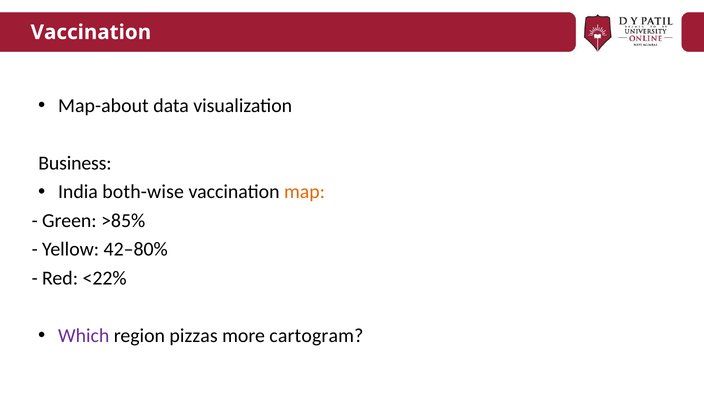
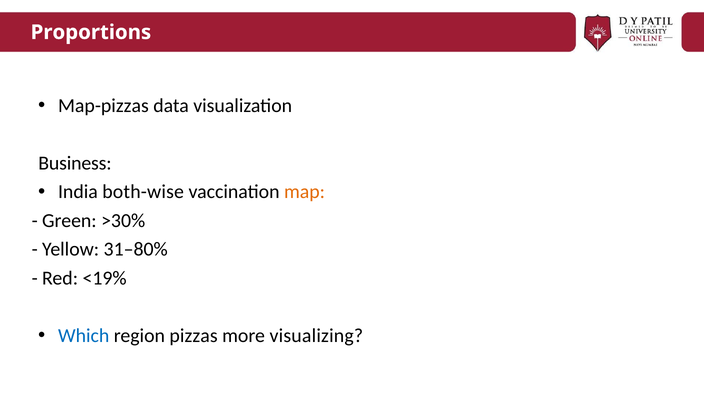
Vaccination at (91, 32): Vaccination -> Proportions
Map-about: Map-about -> Map-pizzas
>85%: >85% -> >30%
42–80%: 42–80% -> 31–80%
<22%: <22% -> <19%
Which colour: purple -> blue
cartogram: cartogram -> visualizing
